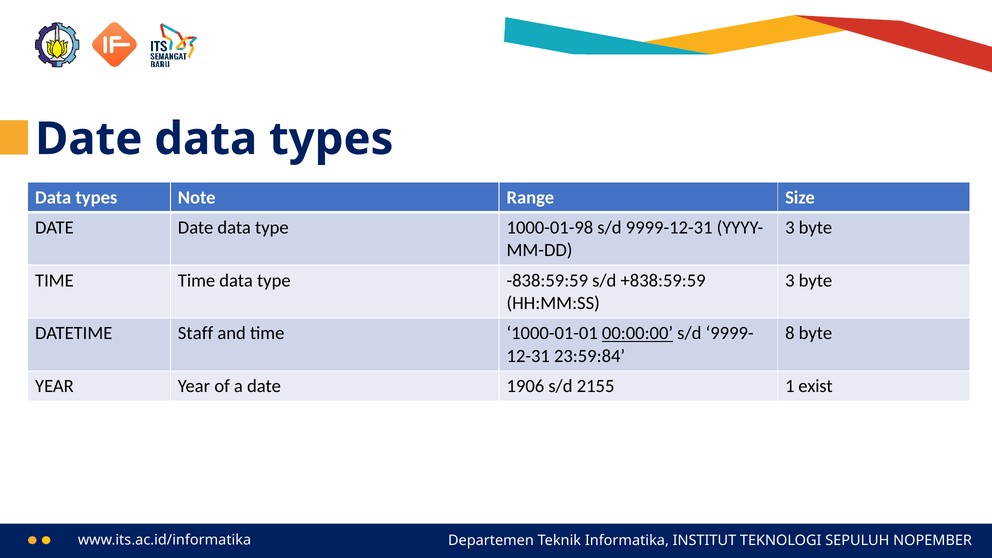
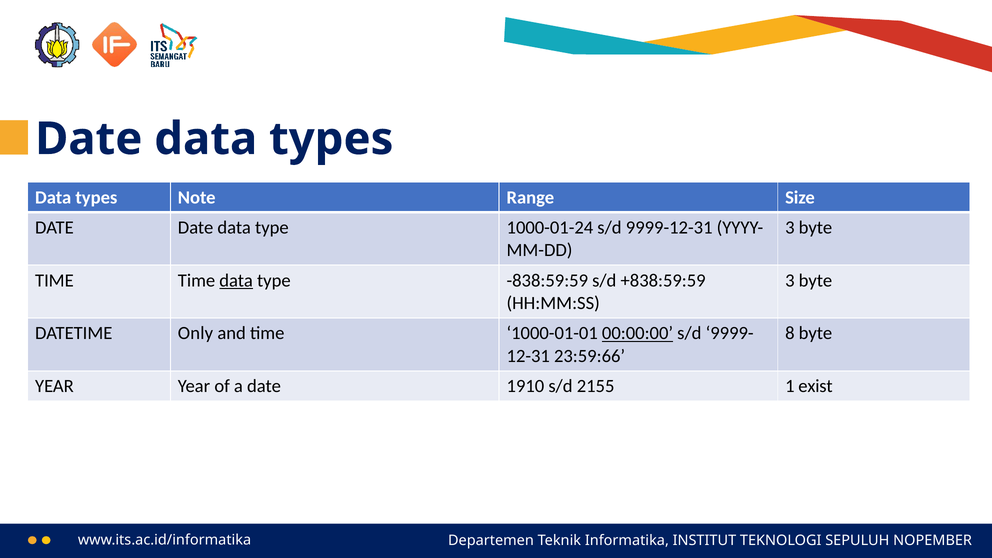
1000-01-98: 1000-01-98 -> 1000-01-24
data at (236, 280) underline: none -> present
Staff: Staff -> Only
23:59:84: 23:59:84 -> 23:59:66
1906: 1906 -> 1910
